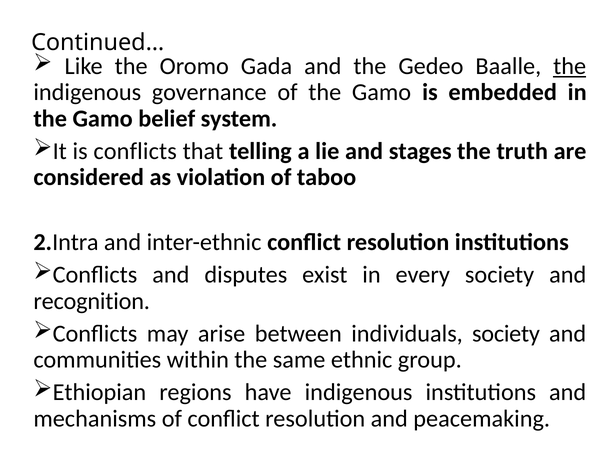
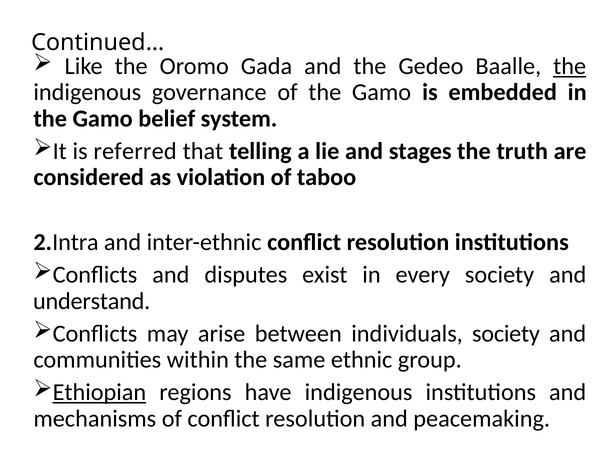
is conflicts: conflicts -> referred
recognition: recognition -> understand
Ethiopian underline: none -> present
